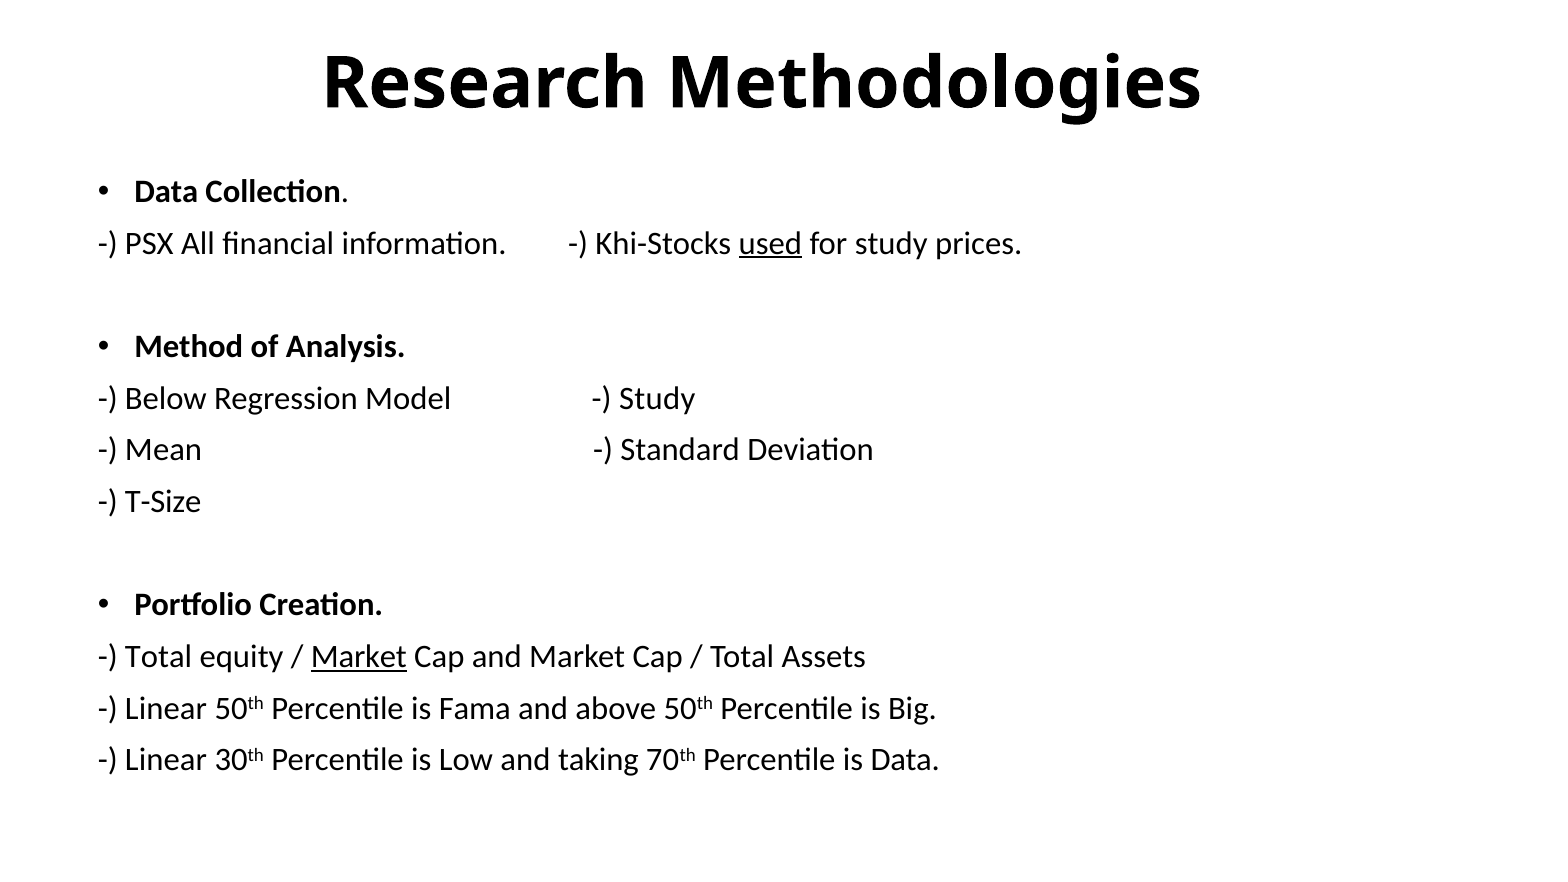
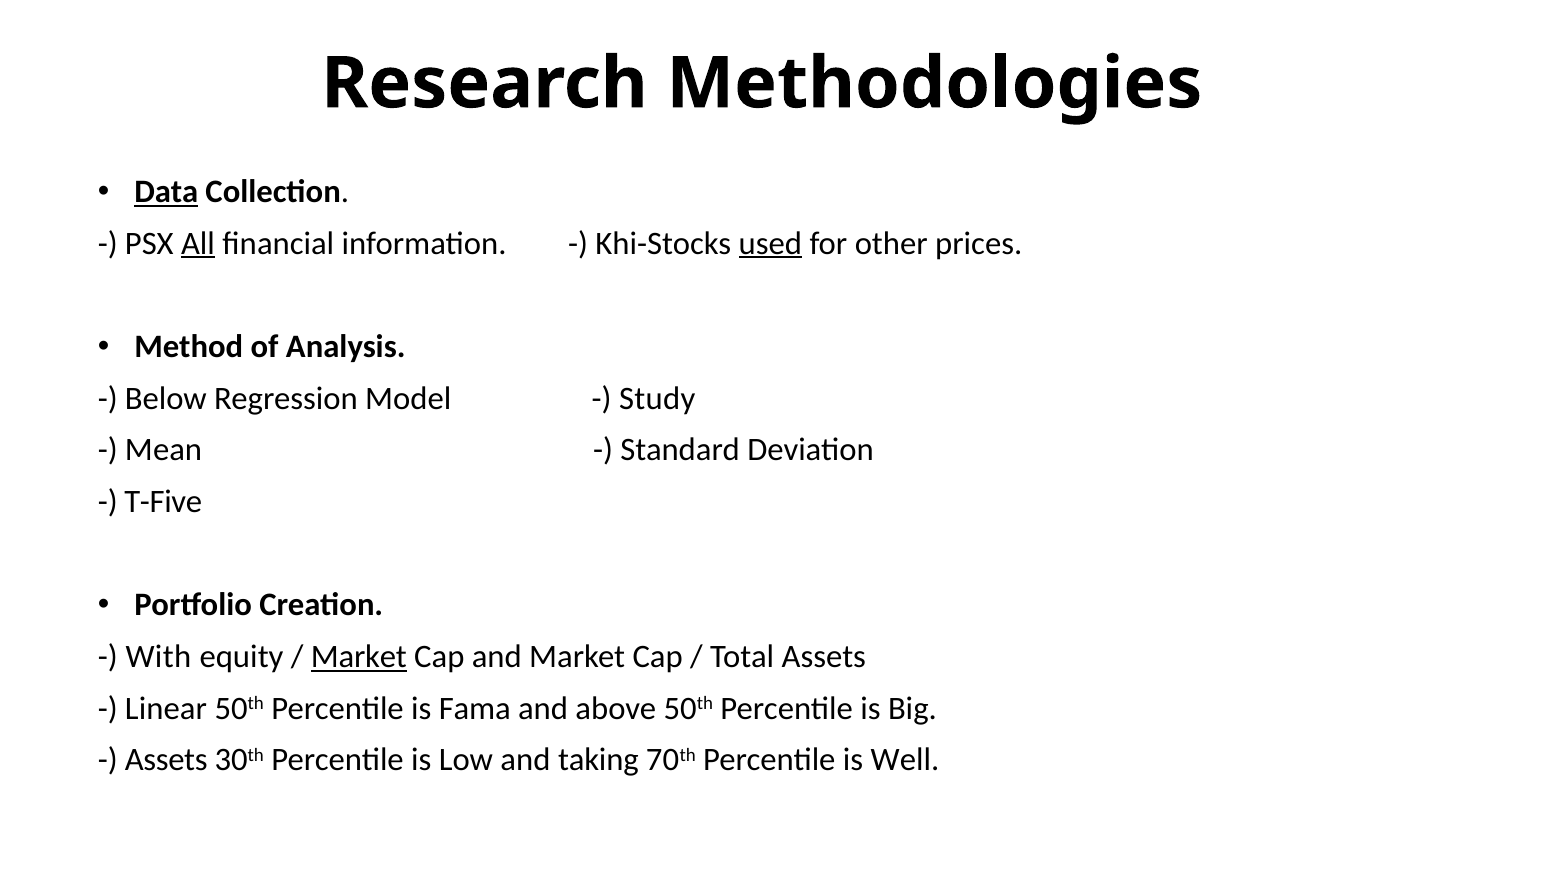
Data at (166, 192) underline: none -> present
All underline: none -> present
for study: study -> other
T-Size: T-Size -> T-Five
Total at (159, 657): Total -> With
Linear at (166, 760): Linear -> Assets
is Data: Data -> Well
